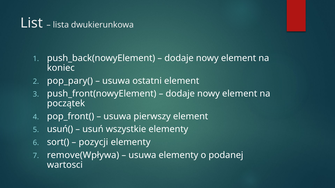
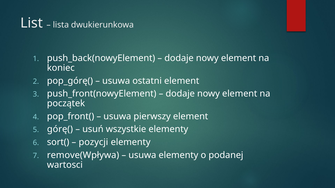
pop_pary(: pop_pary( -> pop_górę(
usuń(: usuń( -> górę(
